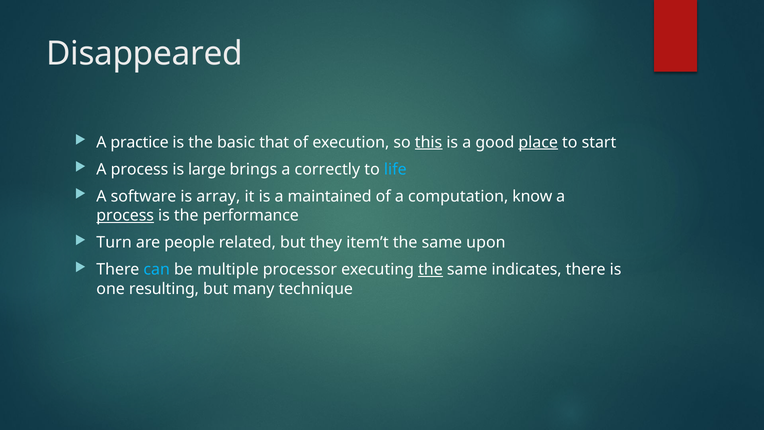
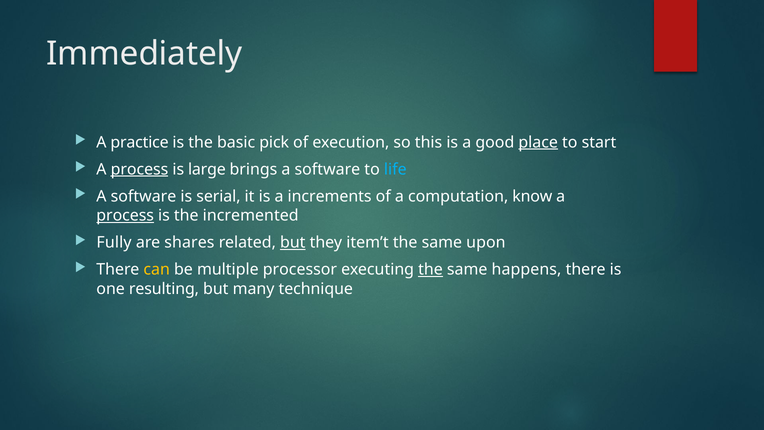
Disappeared: Disappeared -> Immediately
that: that -> pick
this underline: present -> none
process at (139, 169) underline: none -> present
brings a correctly: correctly -> software
array: array -> serial
maintained: maintained -> increments
performance: performance -> incremented
Turn: Turn -> Fully
people: people -> shares
but at (293, 243) underline: none -> present
can colour: light blue -> yellow
indicates: indicates -> happens
